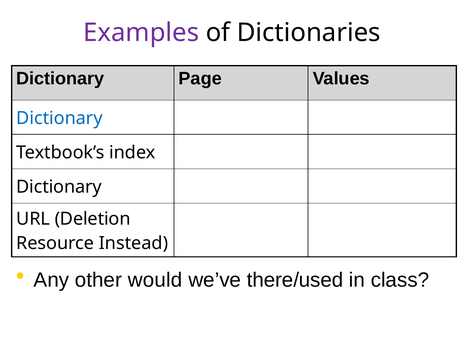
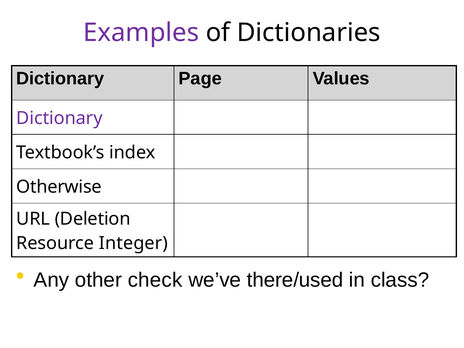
Dictionary at (59, 118) colour: blue -> purple
Dictionary at (59, 187): Dictionary -> Otherwise
Instead: Instead -> Integer
would: would -> check
